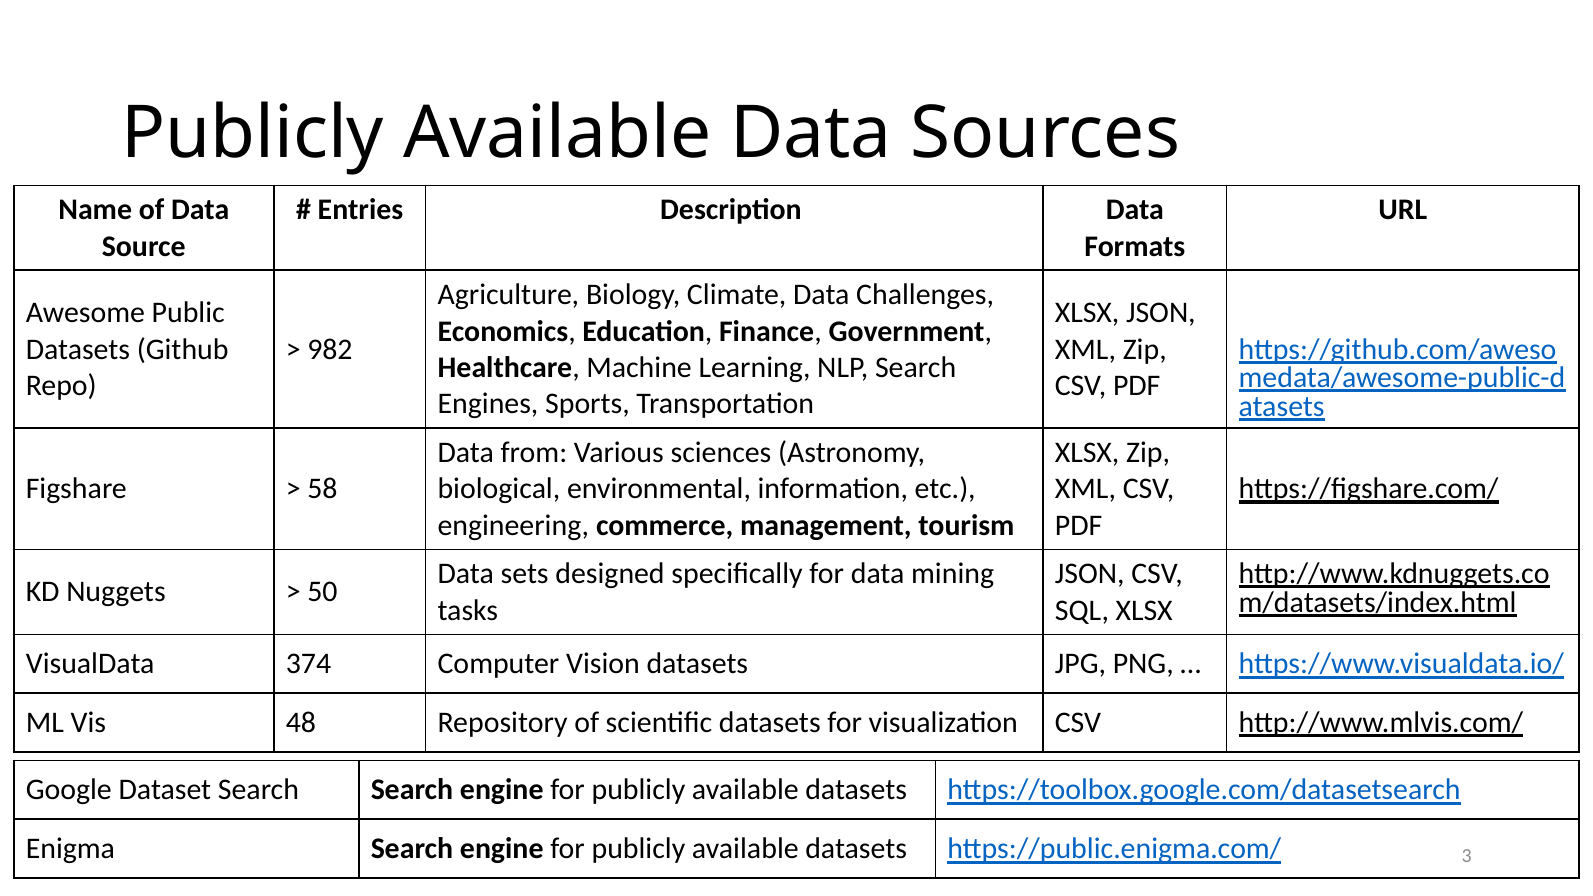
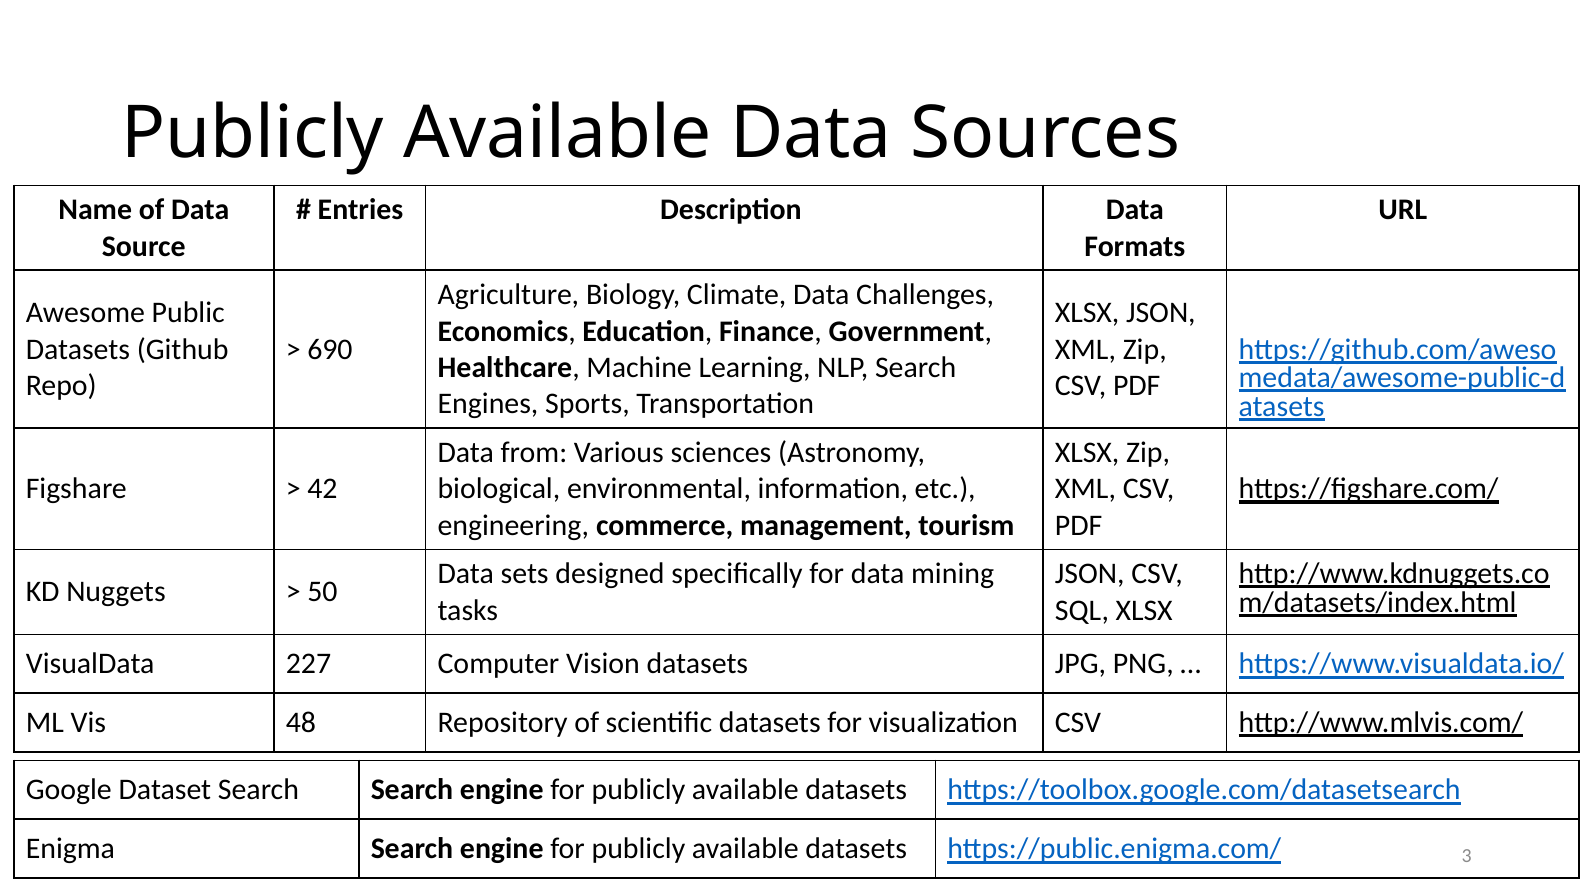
982: 982 -> 690
58: 58 -> 42
374: 374 -> 227
